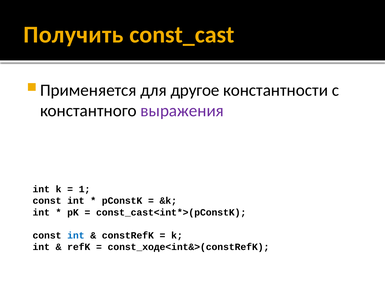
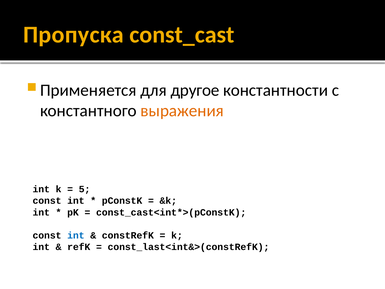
Получить: Получить -> Пропуска
выражения colour: purple -> orange
1: 1 -> 5
const_ходе<int&>(constRefK: const_ходе<int&>(constRefK -> const_last<int&>(constRefK
